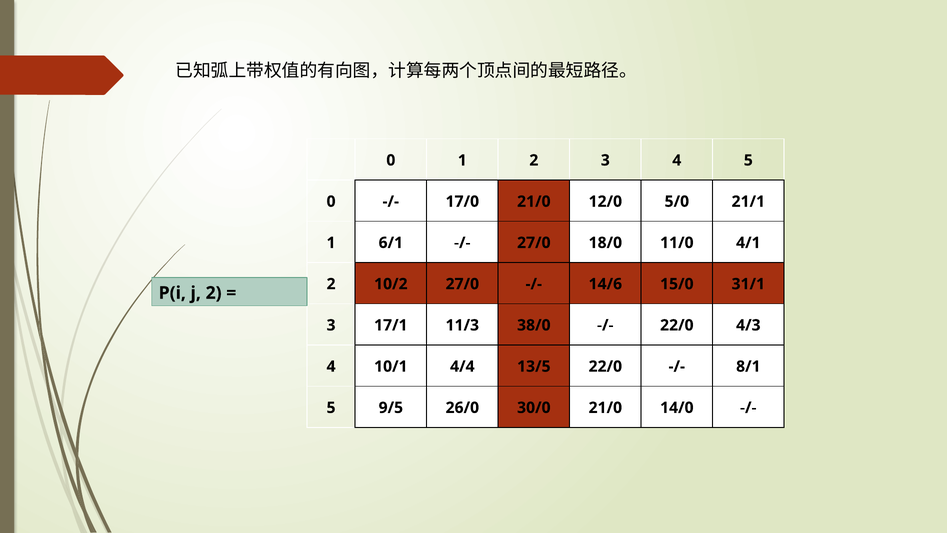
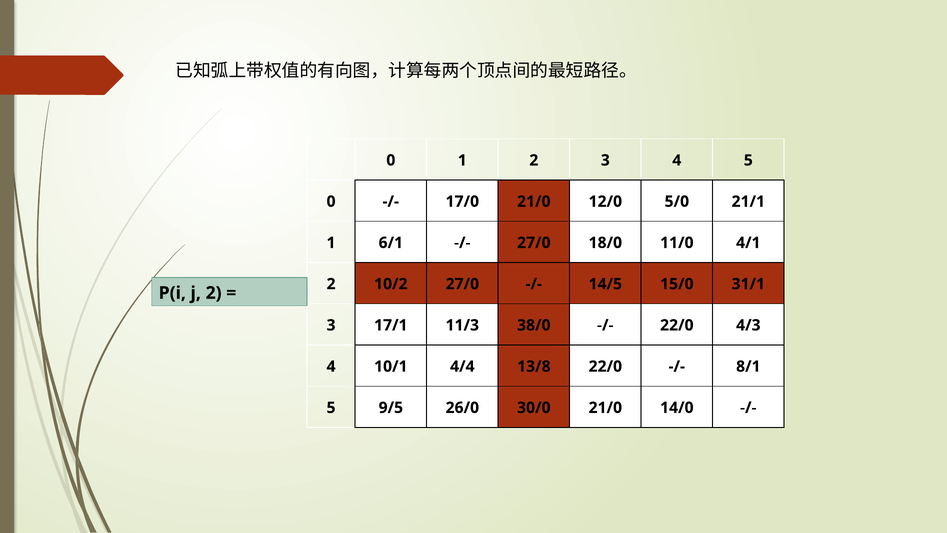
14/6: 14/6 -> 14/5
13/5: 13/5 -> 13/8
